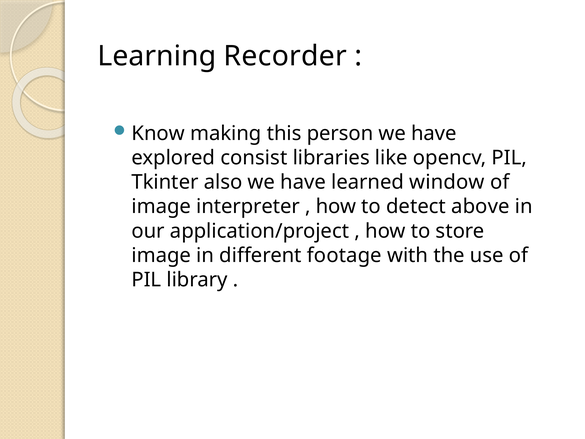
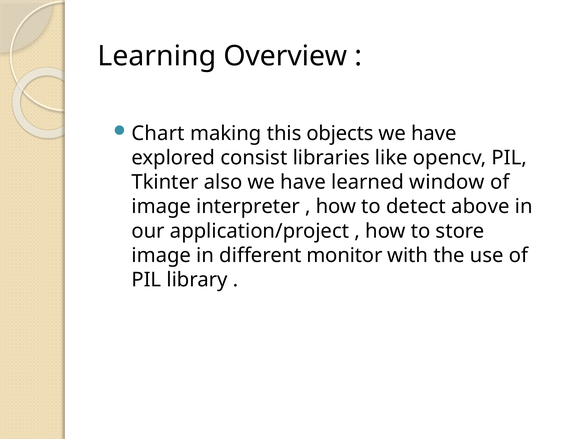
Recorder: Recorder -> Overview
Know: Know -> Chart
person: person -> objects
footage: footage -> monitor
